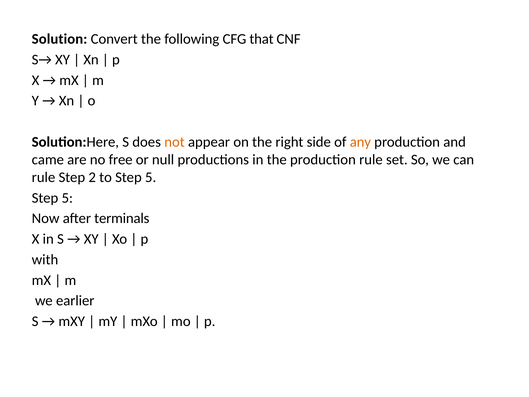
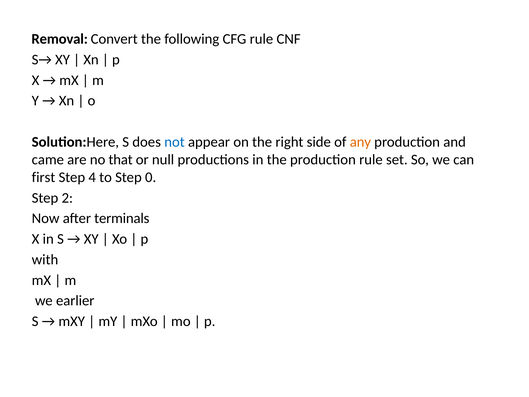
Solution: Solution -> Removal
CFG that: that -> rule
not colour: orange -> blue
free: free -> that
rule at (43, 177): rule -> first
2: 2 -> 4
to Step 5: 5 -> 0
5 at (67, 198): 5 -> 2
